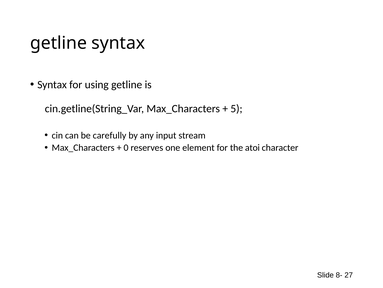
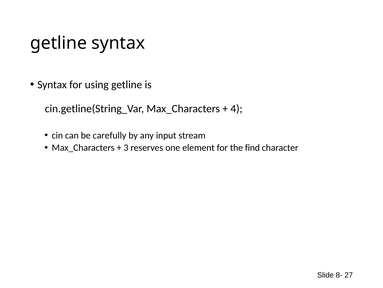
5: 5 -> 4
0: 0 -> 3
atoi: atoi -> find
